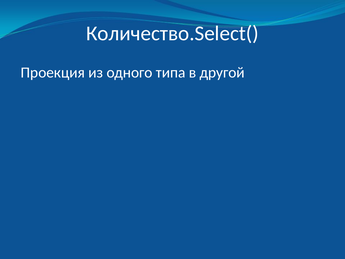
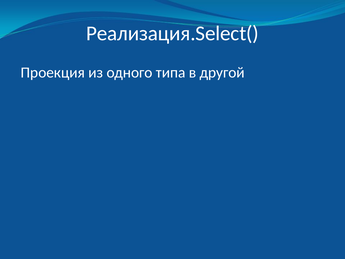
Количество.Select(: Количество.Select( -> Реализация.Select(
